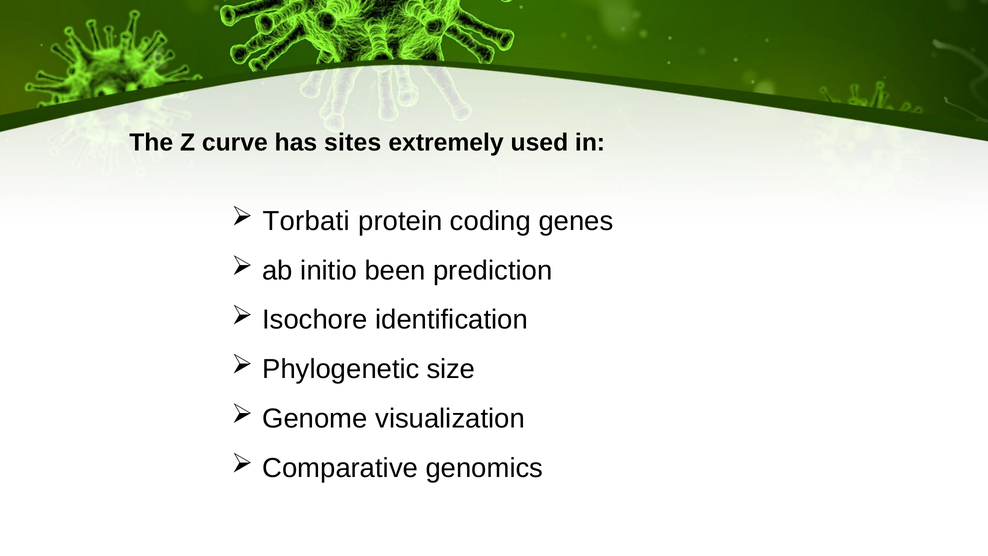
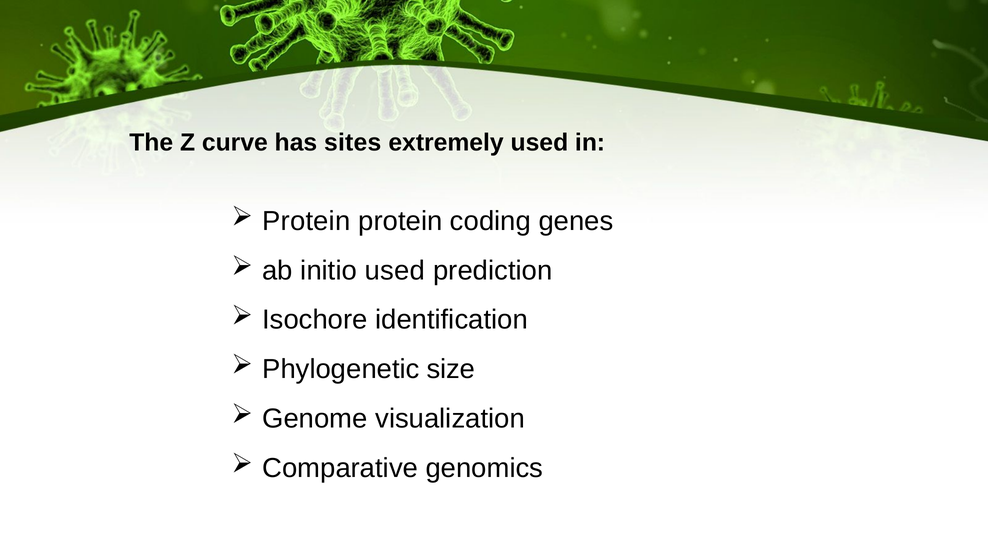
Torbati at (306, 221): Torbati -> Protein
initio been: been -> used
